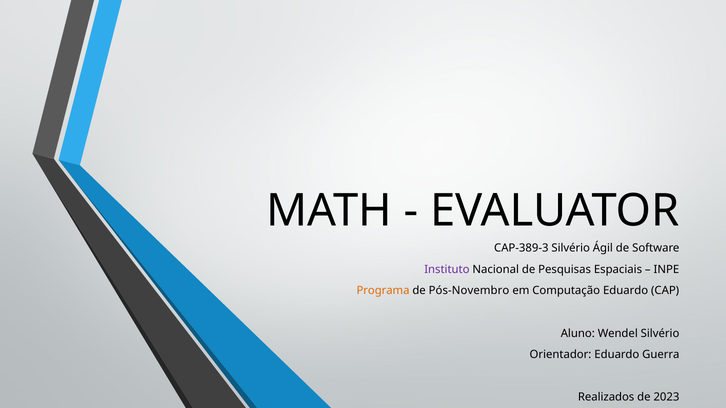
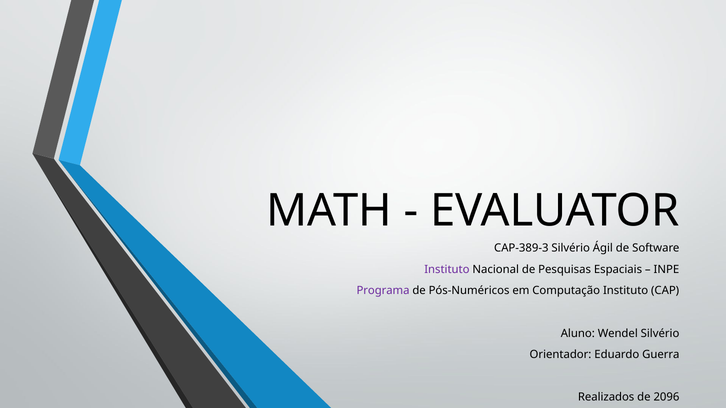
Programa colour: orange -> purple
Pós-Novembro: Pós-Novembro -> Pós-Numéricos
Computação Eduardo: Eduardo -> Instituto
2023: 2023 -> 2096
